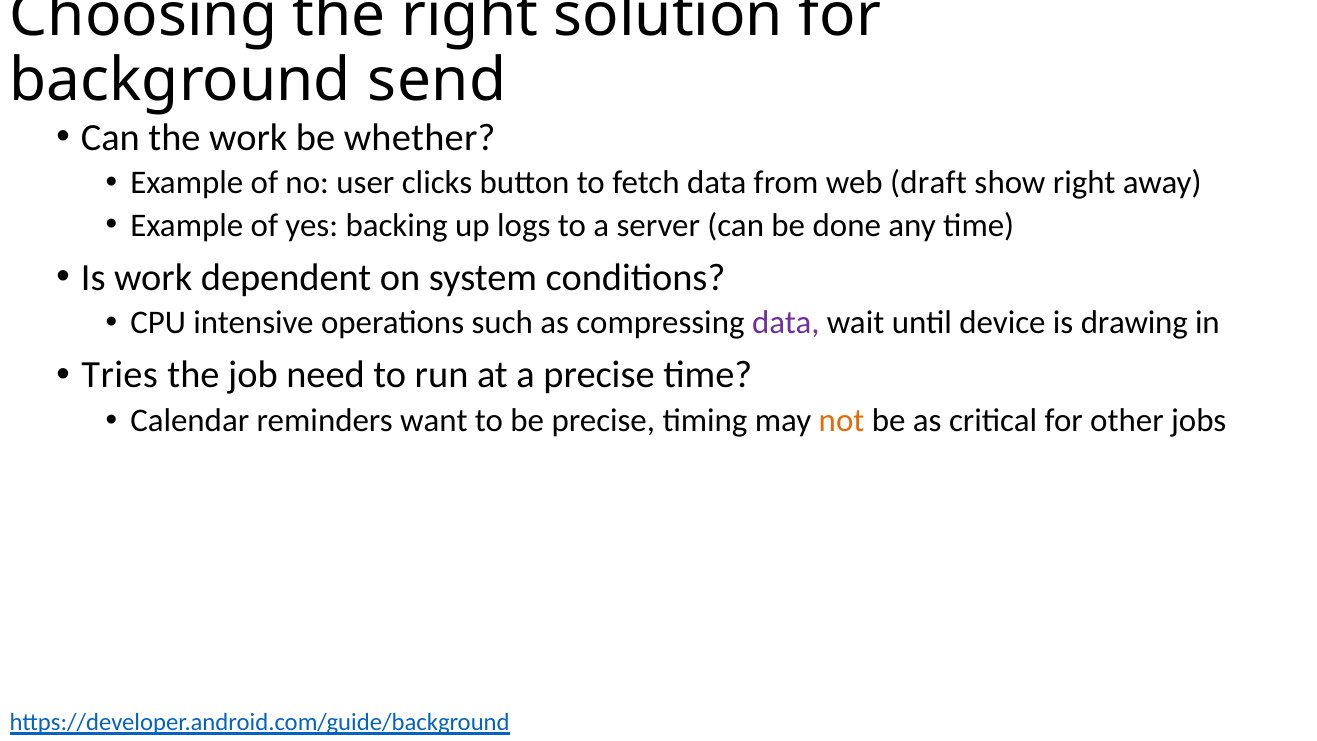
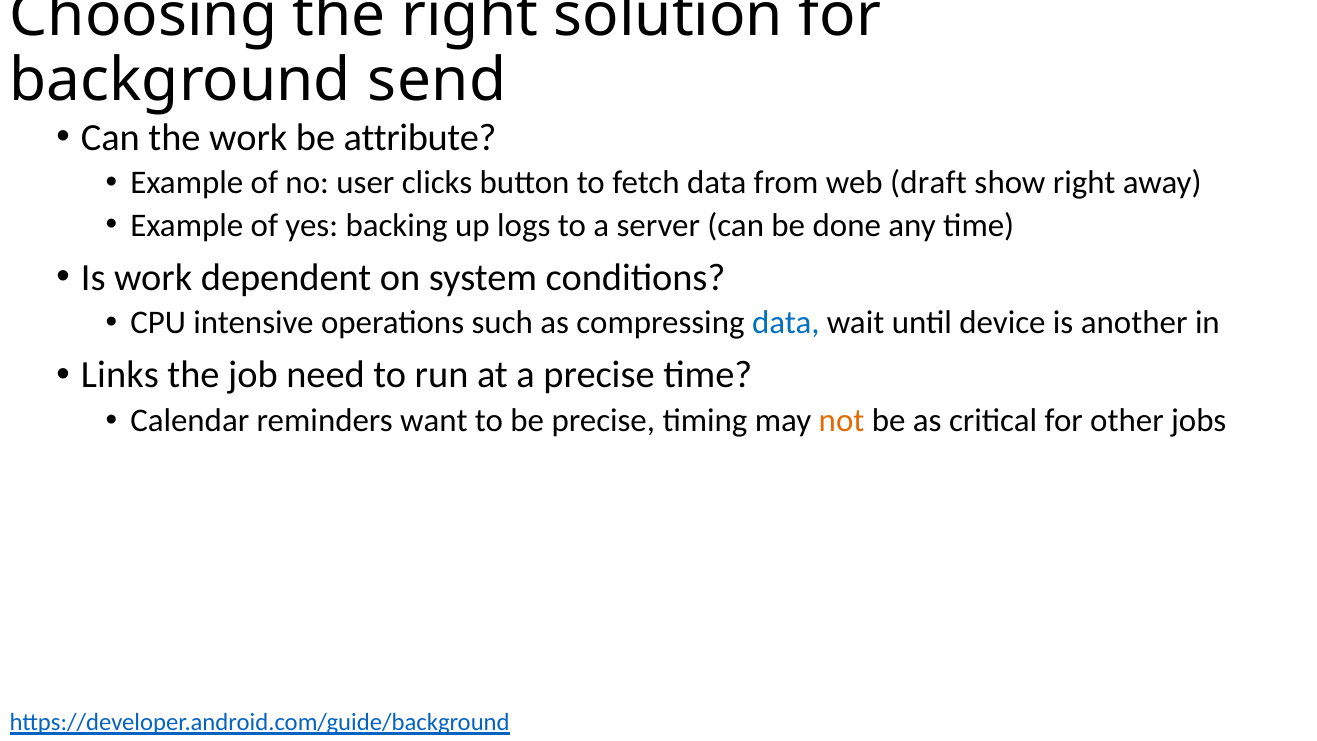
whether: whether -> attribute
data at (786, 323) colour: purple -> blue
drawing: drawing -> another
Tries: Tries -> Links
